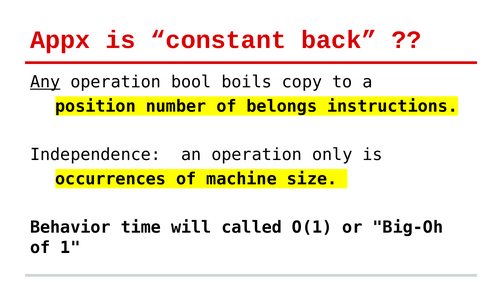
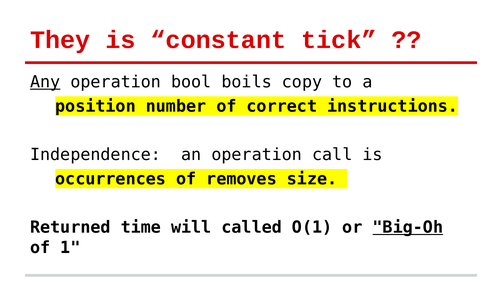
Appx: Appx -> They
back: back -> tick
belongs: belongs -> correct
only: only -> call
machine: machine -> removes
Behavior: Behavior -> Returned
Big-Oh underline: none -> present
